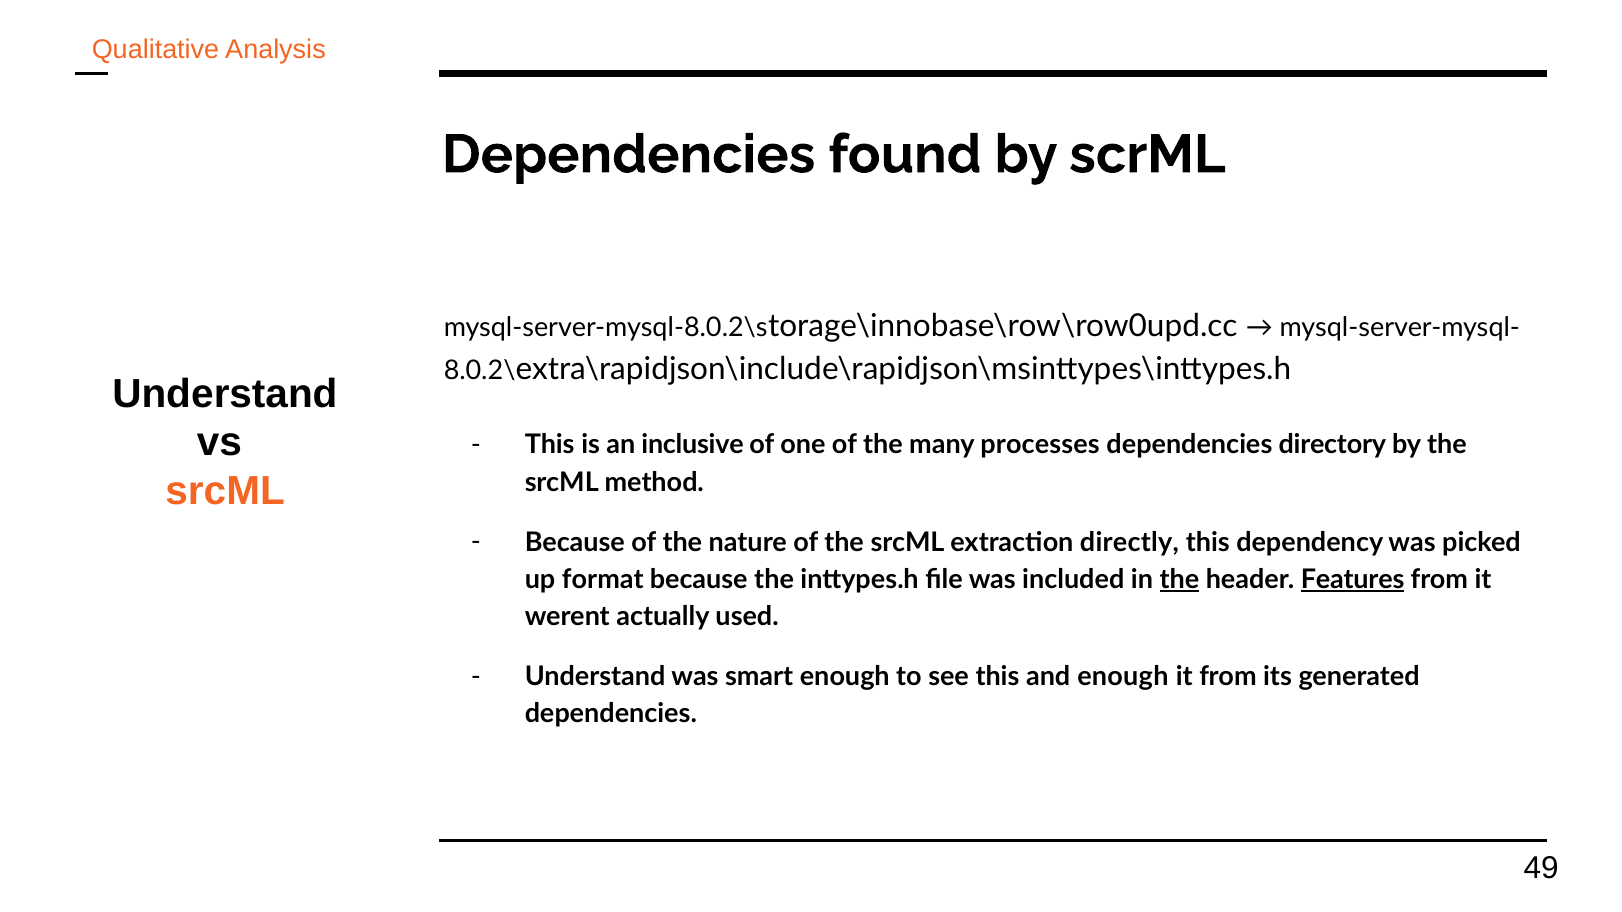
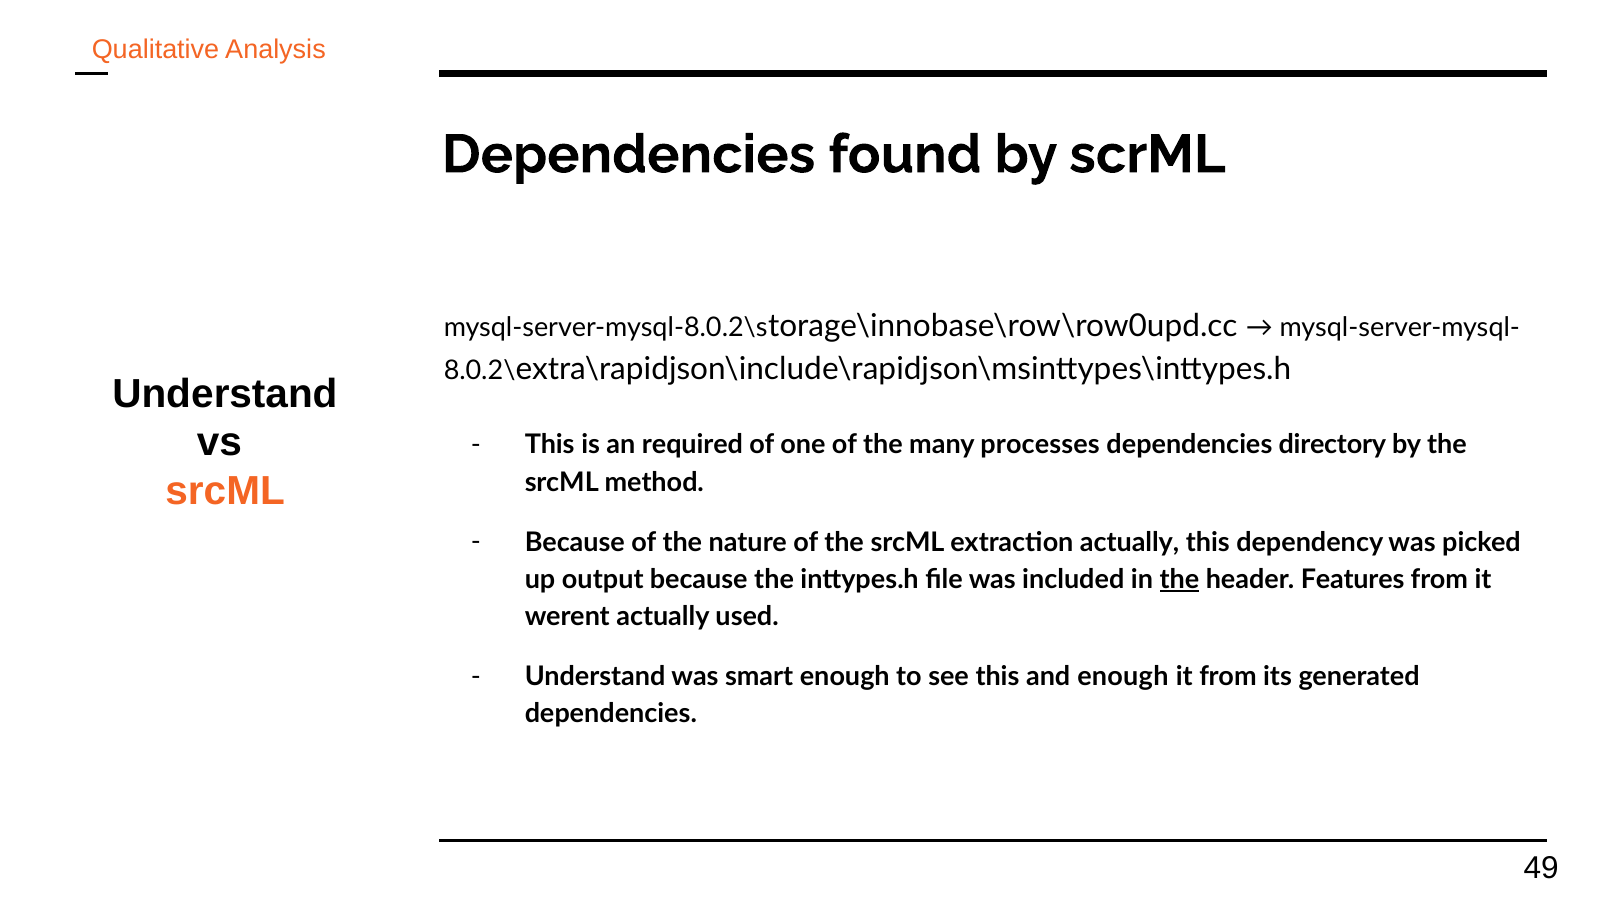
inclusive: inclusive -> required
extraction directly: directly -> actually
format: format -> output
Features underline: present -> none
